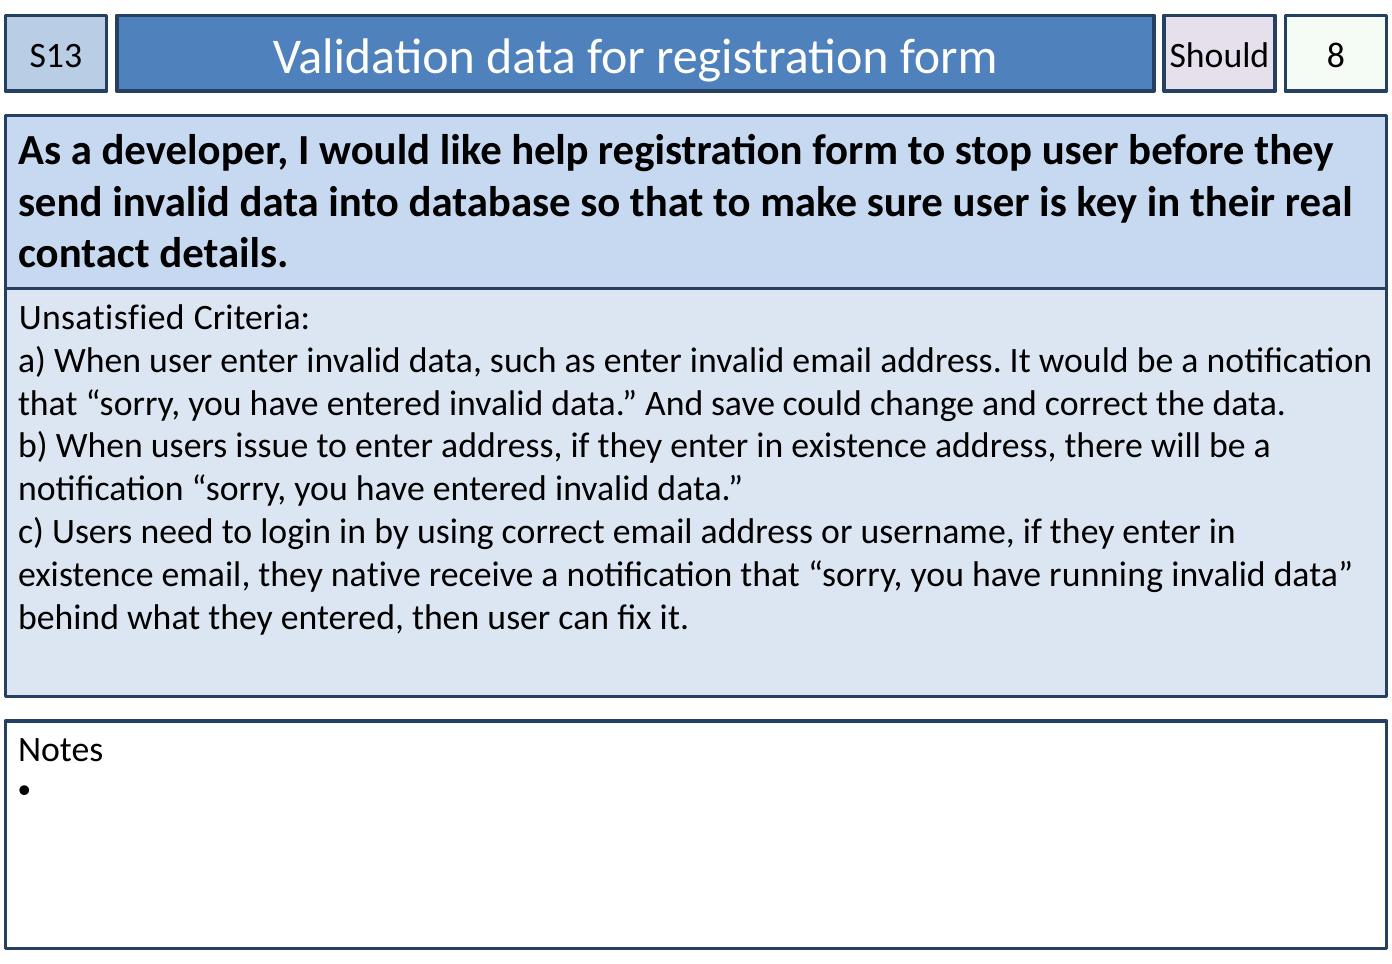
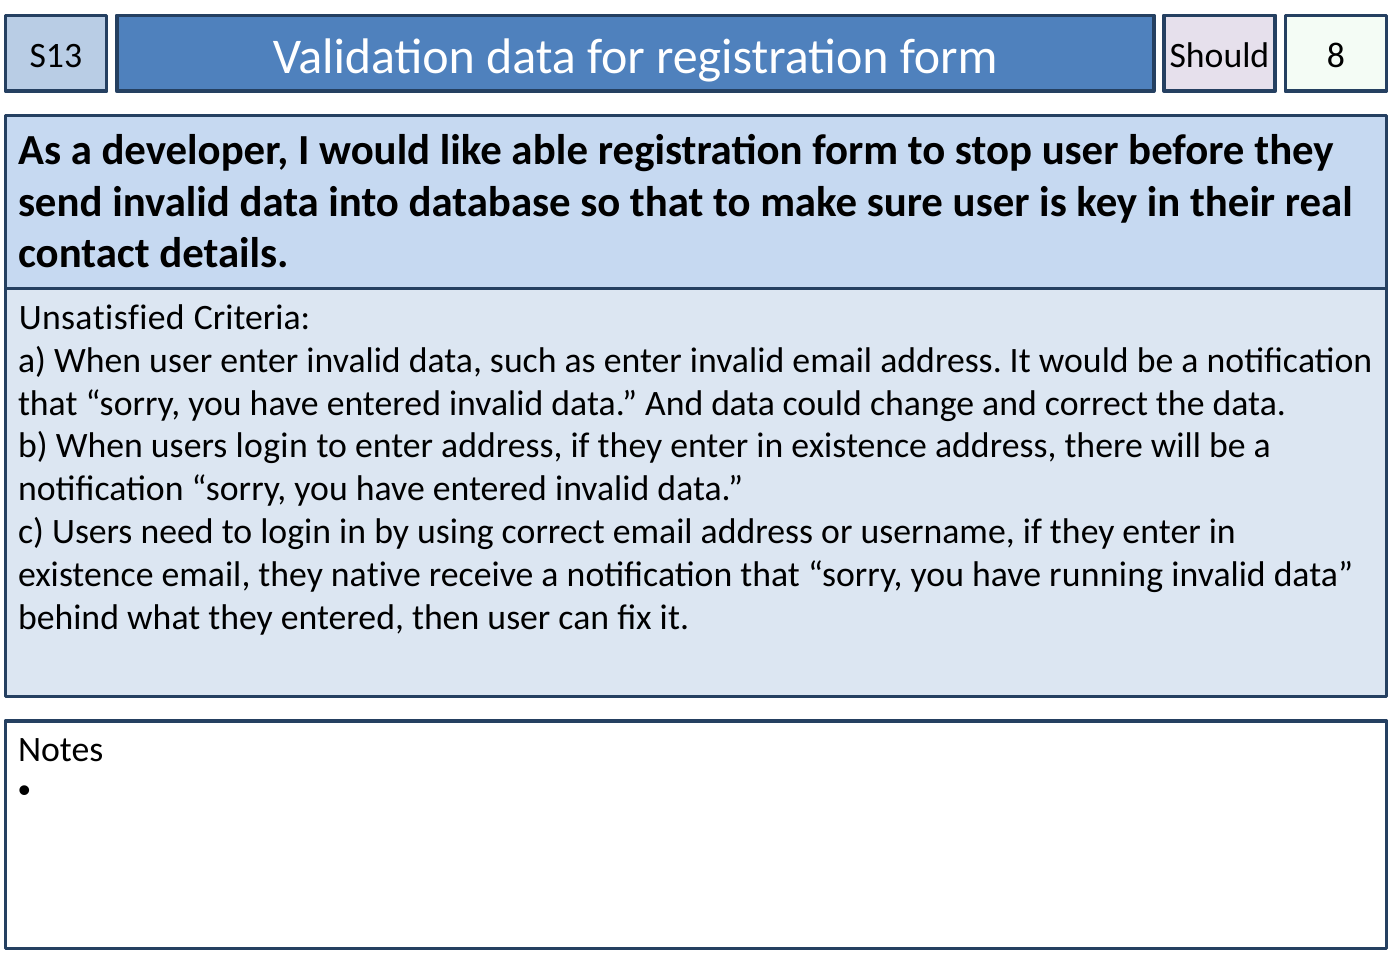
help: help -> able
And save: save -> data
users issue: issue -> login
